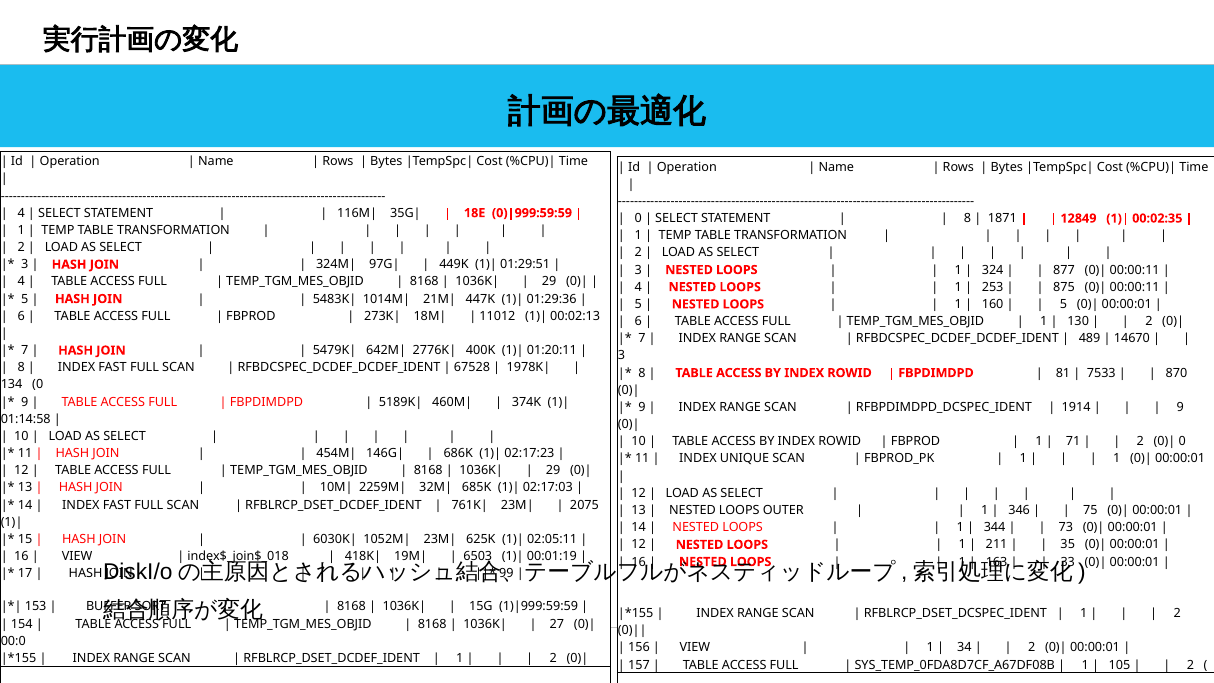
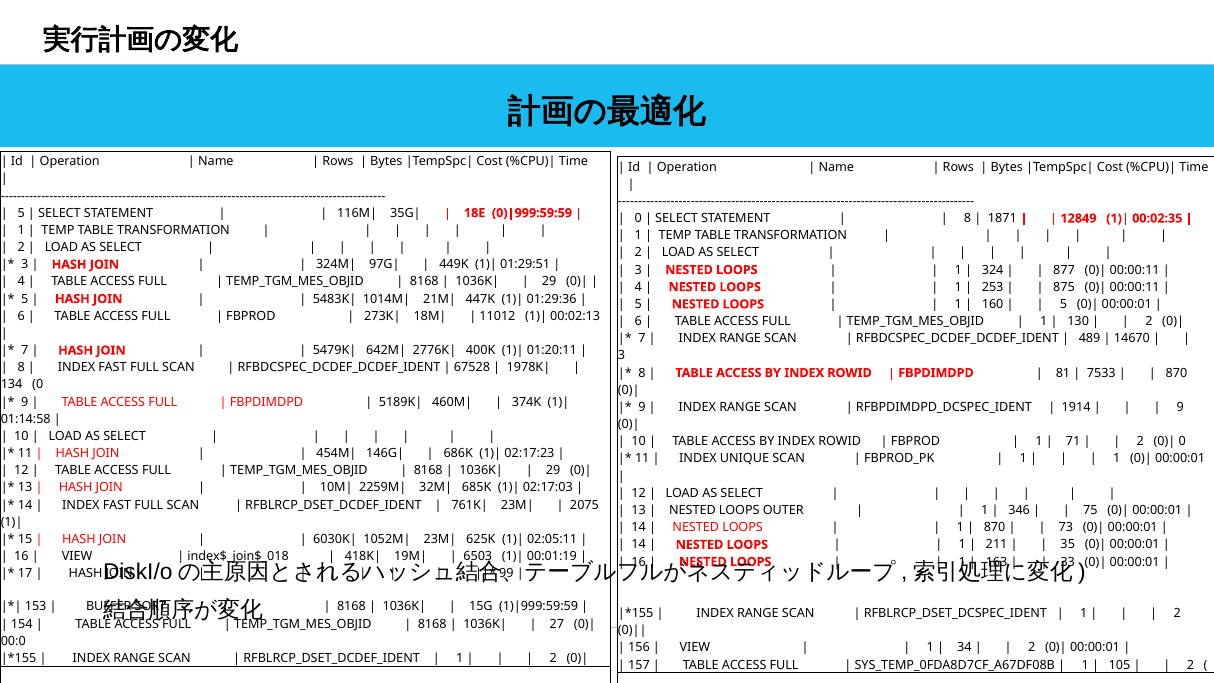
4 at (21, 213): 4 -> 5
344 at (995, 527): 344 -> 870
12 at (639, 545): 12 -> 14
